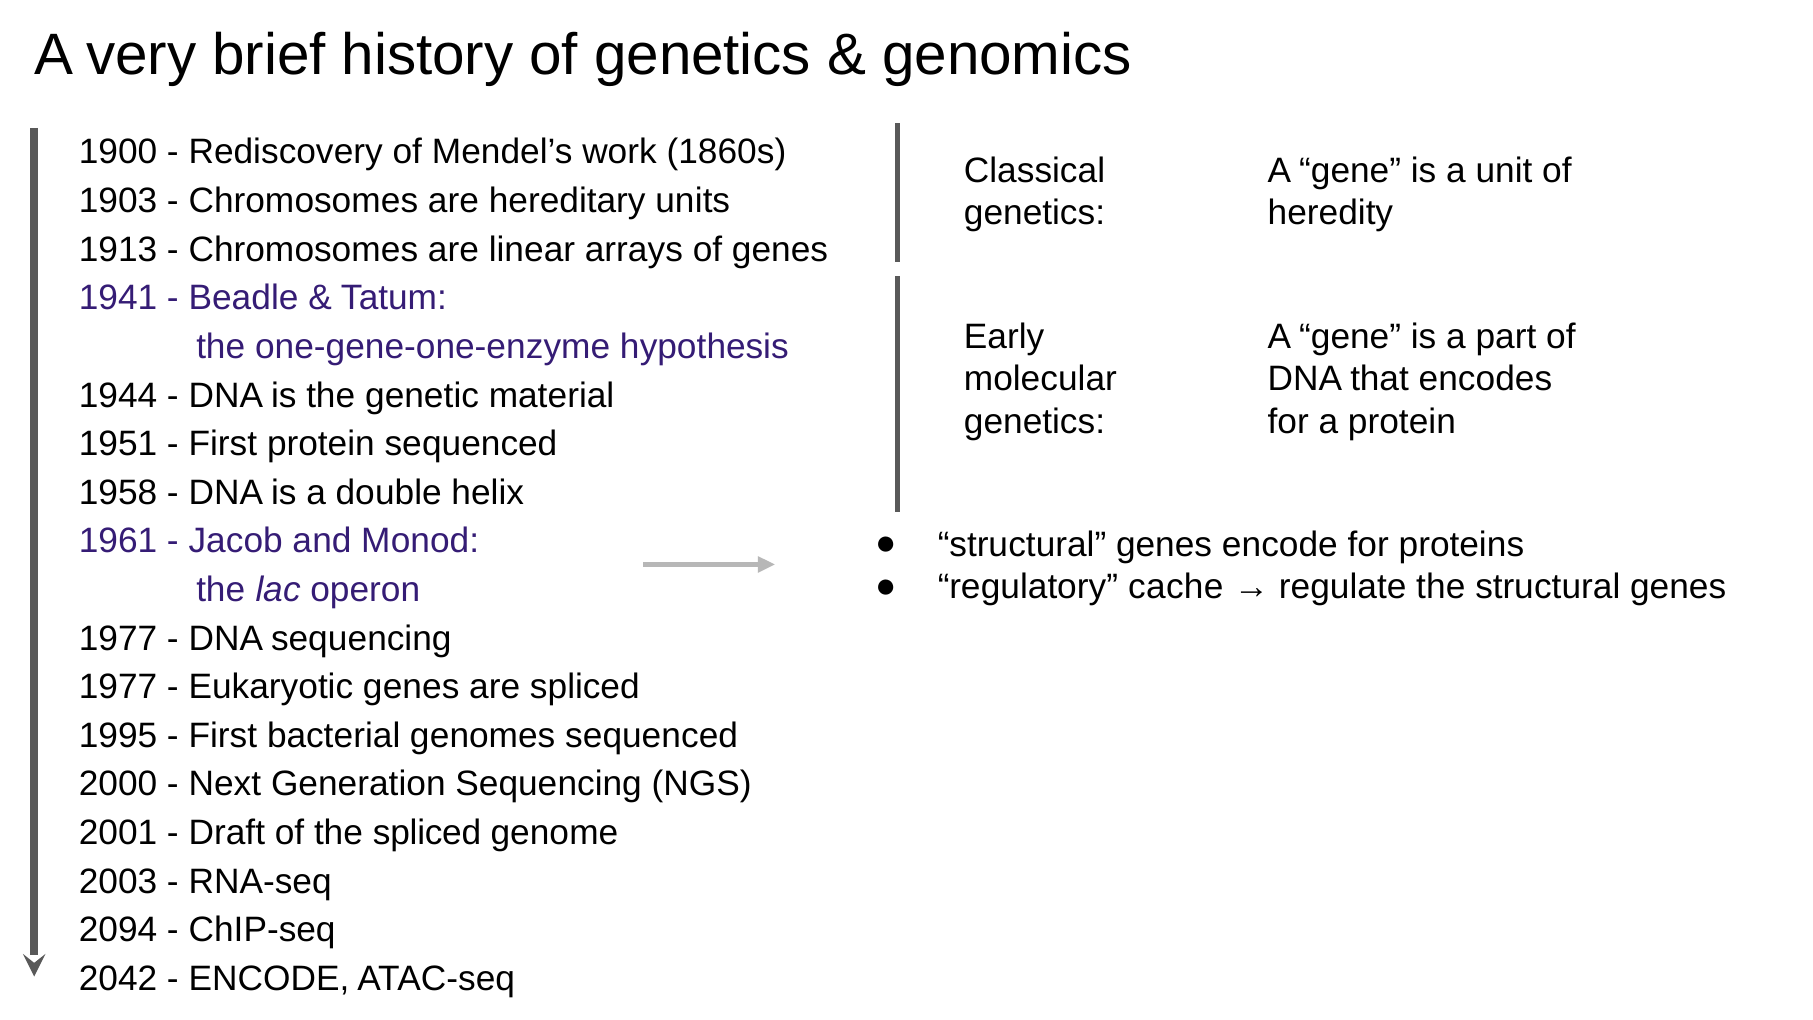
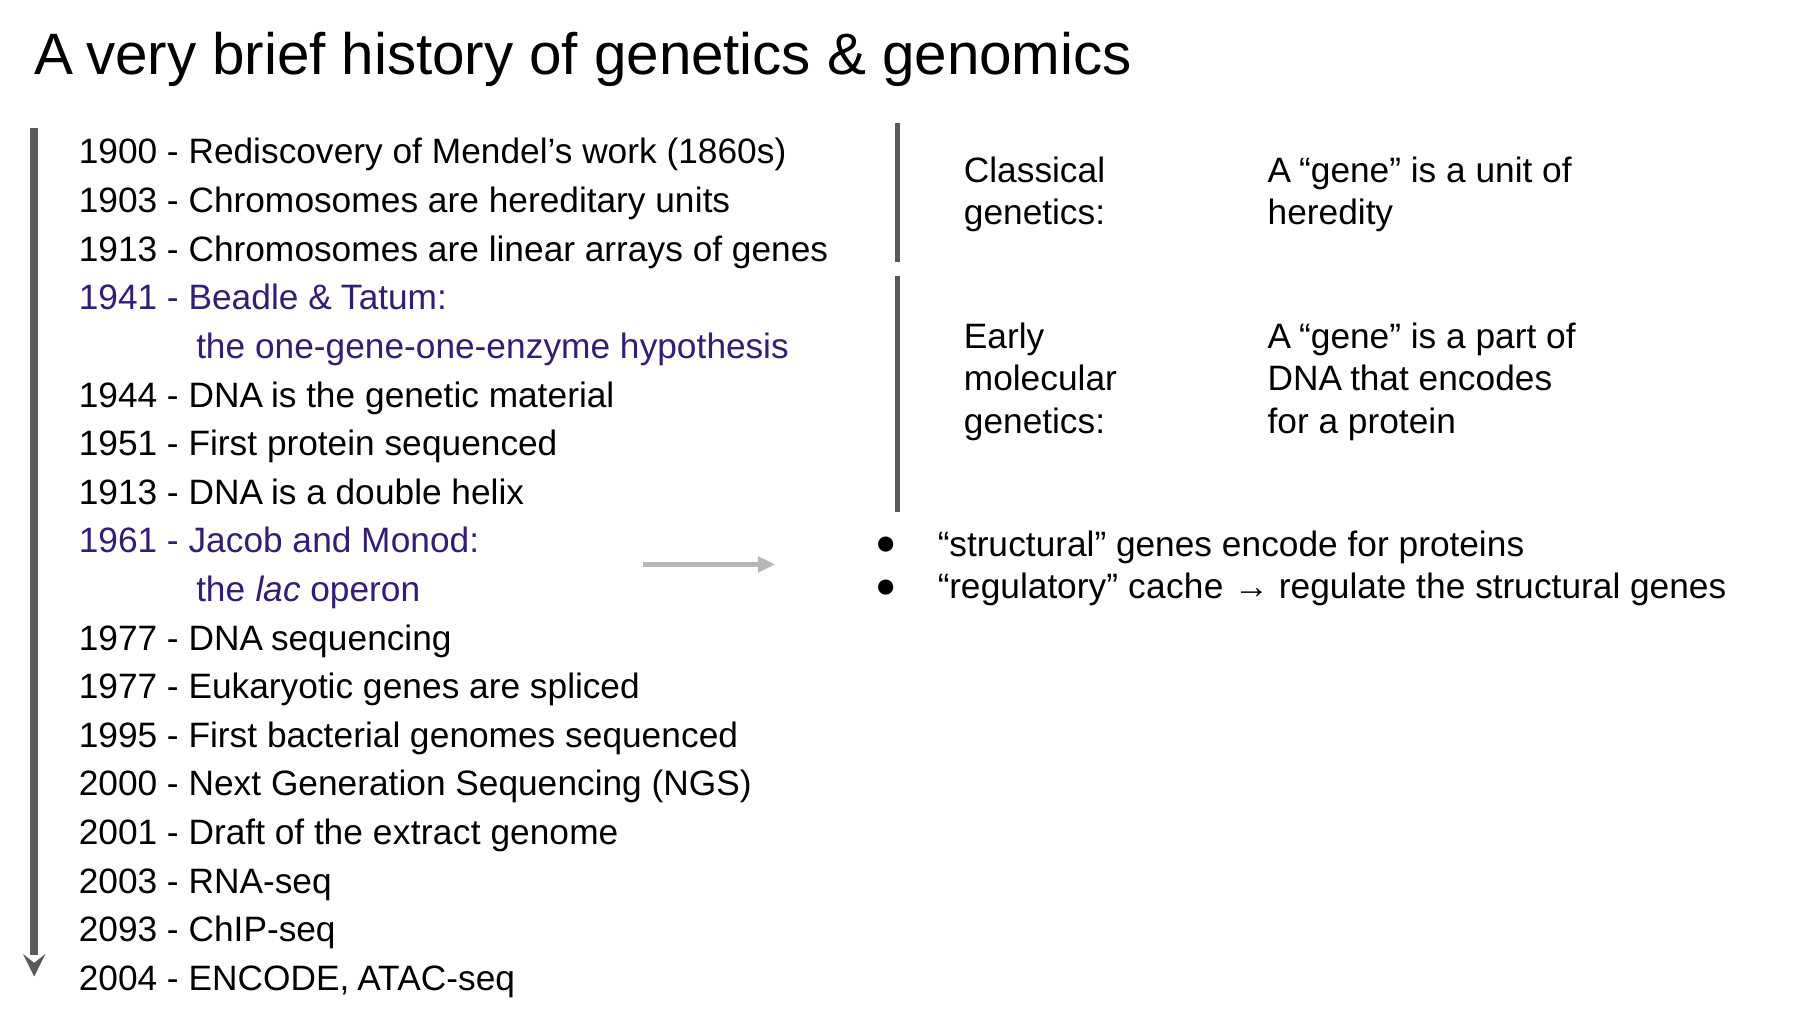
1958 at (118, 493): 1958 -> 1913
the spliced: spliced -> extract
2094: 2094 -> 2093
2042: 2042 -> 2004
